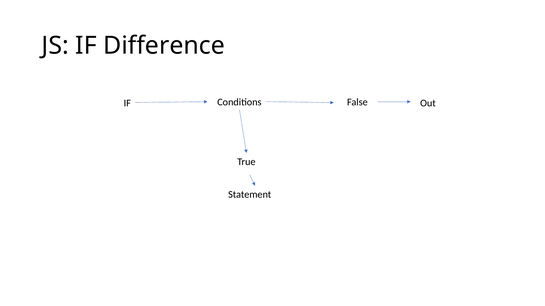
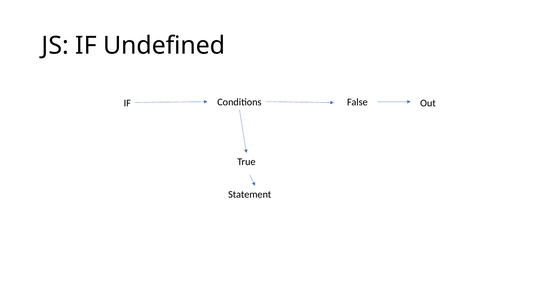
Difference: Difference -> Undefined
